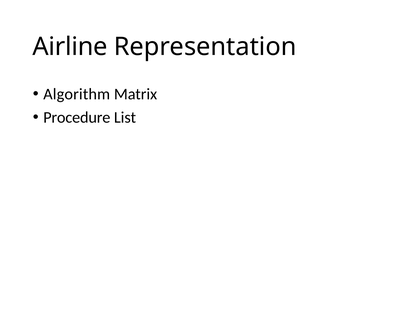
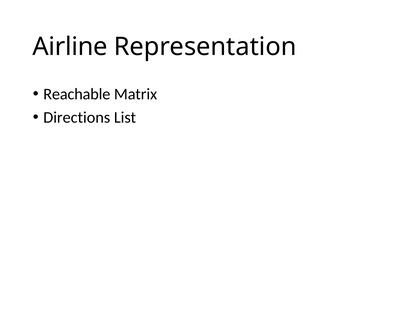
Algorithm: Algorithm -> Reachable
Procedure: Procedure -> Directions
